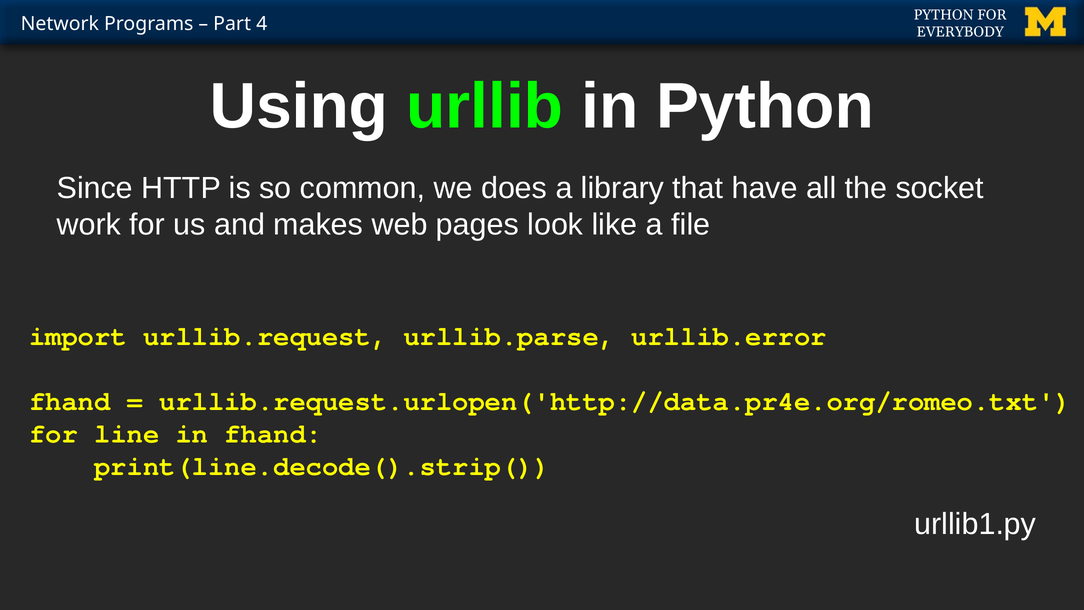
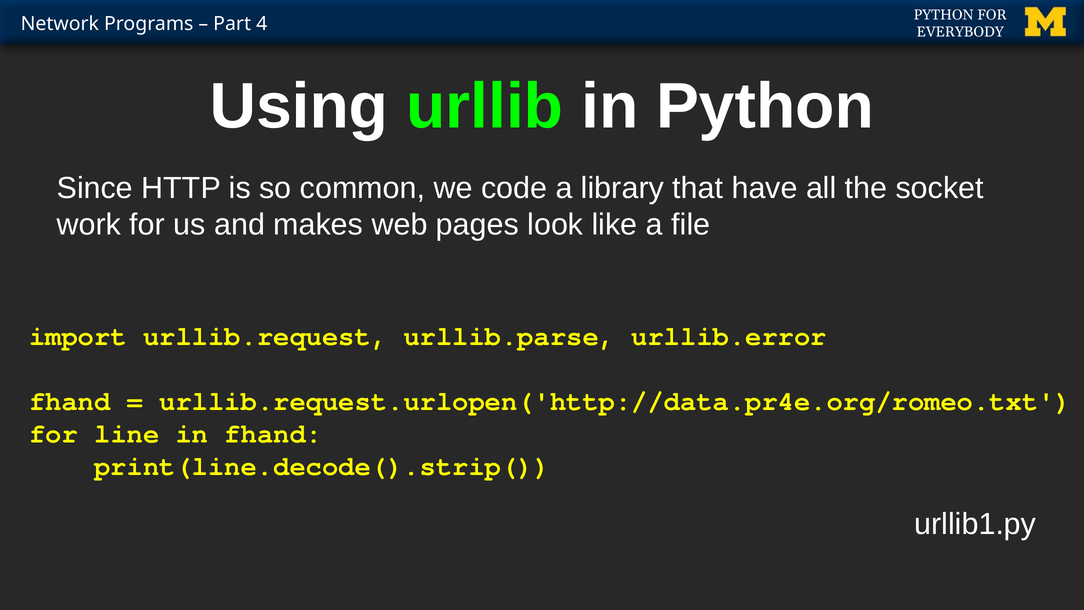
does: does -> code
